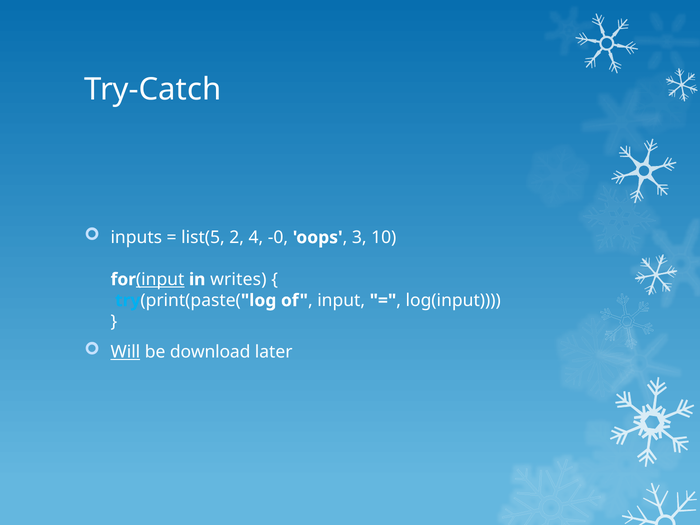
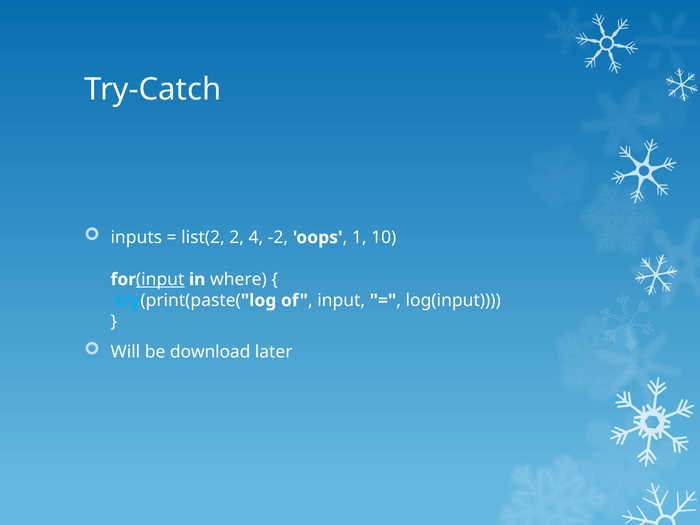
list(5: list(5 -> list(2
-0: -0 -> -2
3: 3 -> 1
writes: writes -> where
Will underline: present -> none
